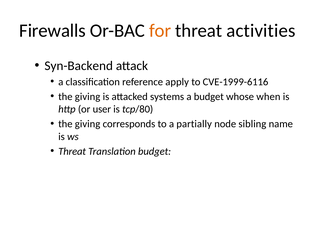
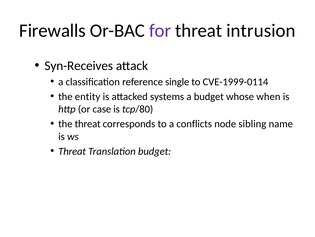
for colour: orange -> purple
activities: activities -> intrusion
Syn-Backend: Syn-Backend -> Syn-Receives
apply: apply -> single
CVE-1999-6116: CVE-1999-6116 -> CVE-1999-0114
giving at (88, 96): giving -> entity
user: user -> case
giving at (88, 124): giving -> threat
partially: partially -> conflicts
